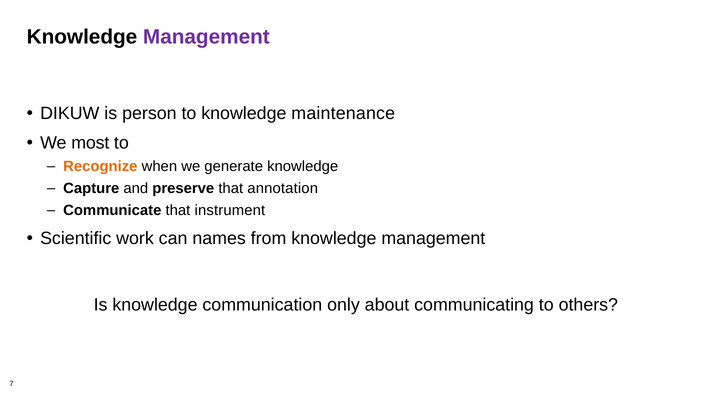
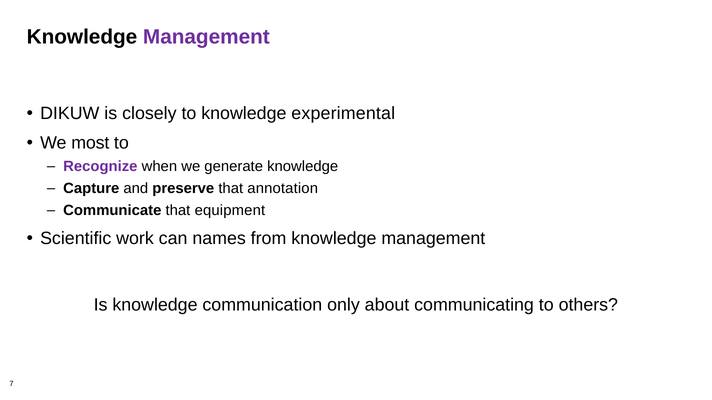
person: person -> closely
maintenance: maintenance -> experimental
Recognize colour: orange -> purple
instrument: instrument -> equipment
